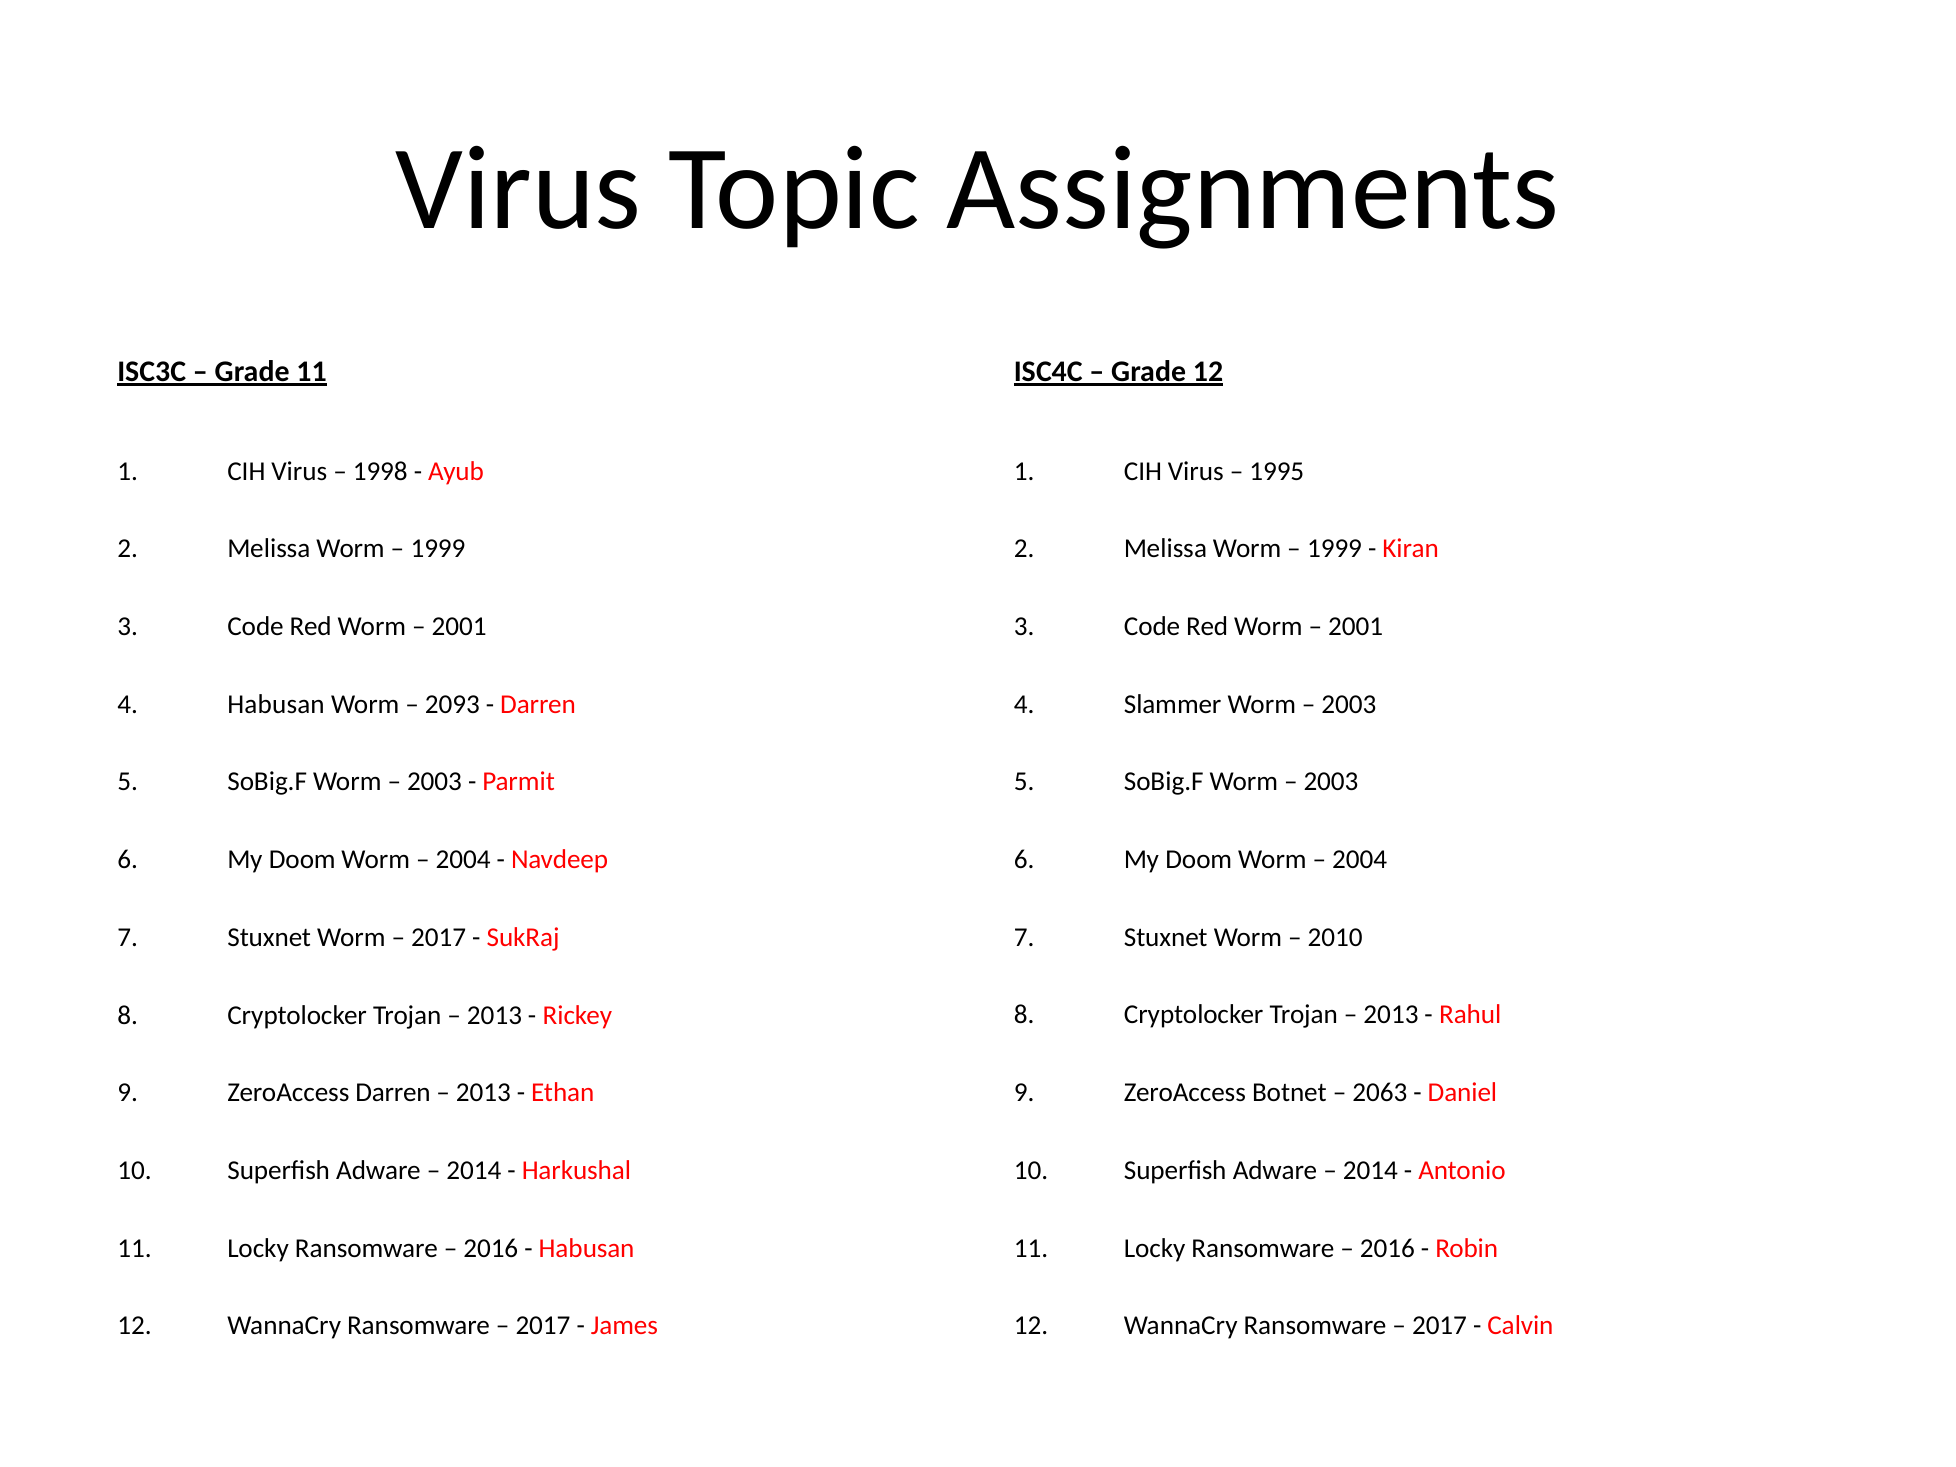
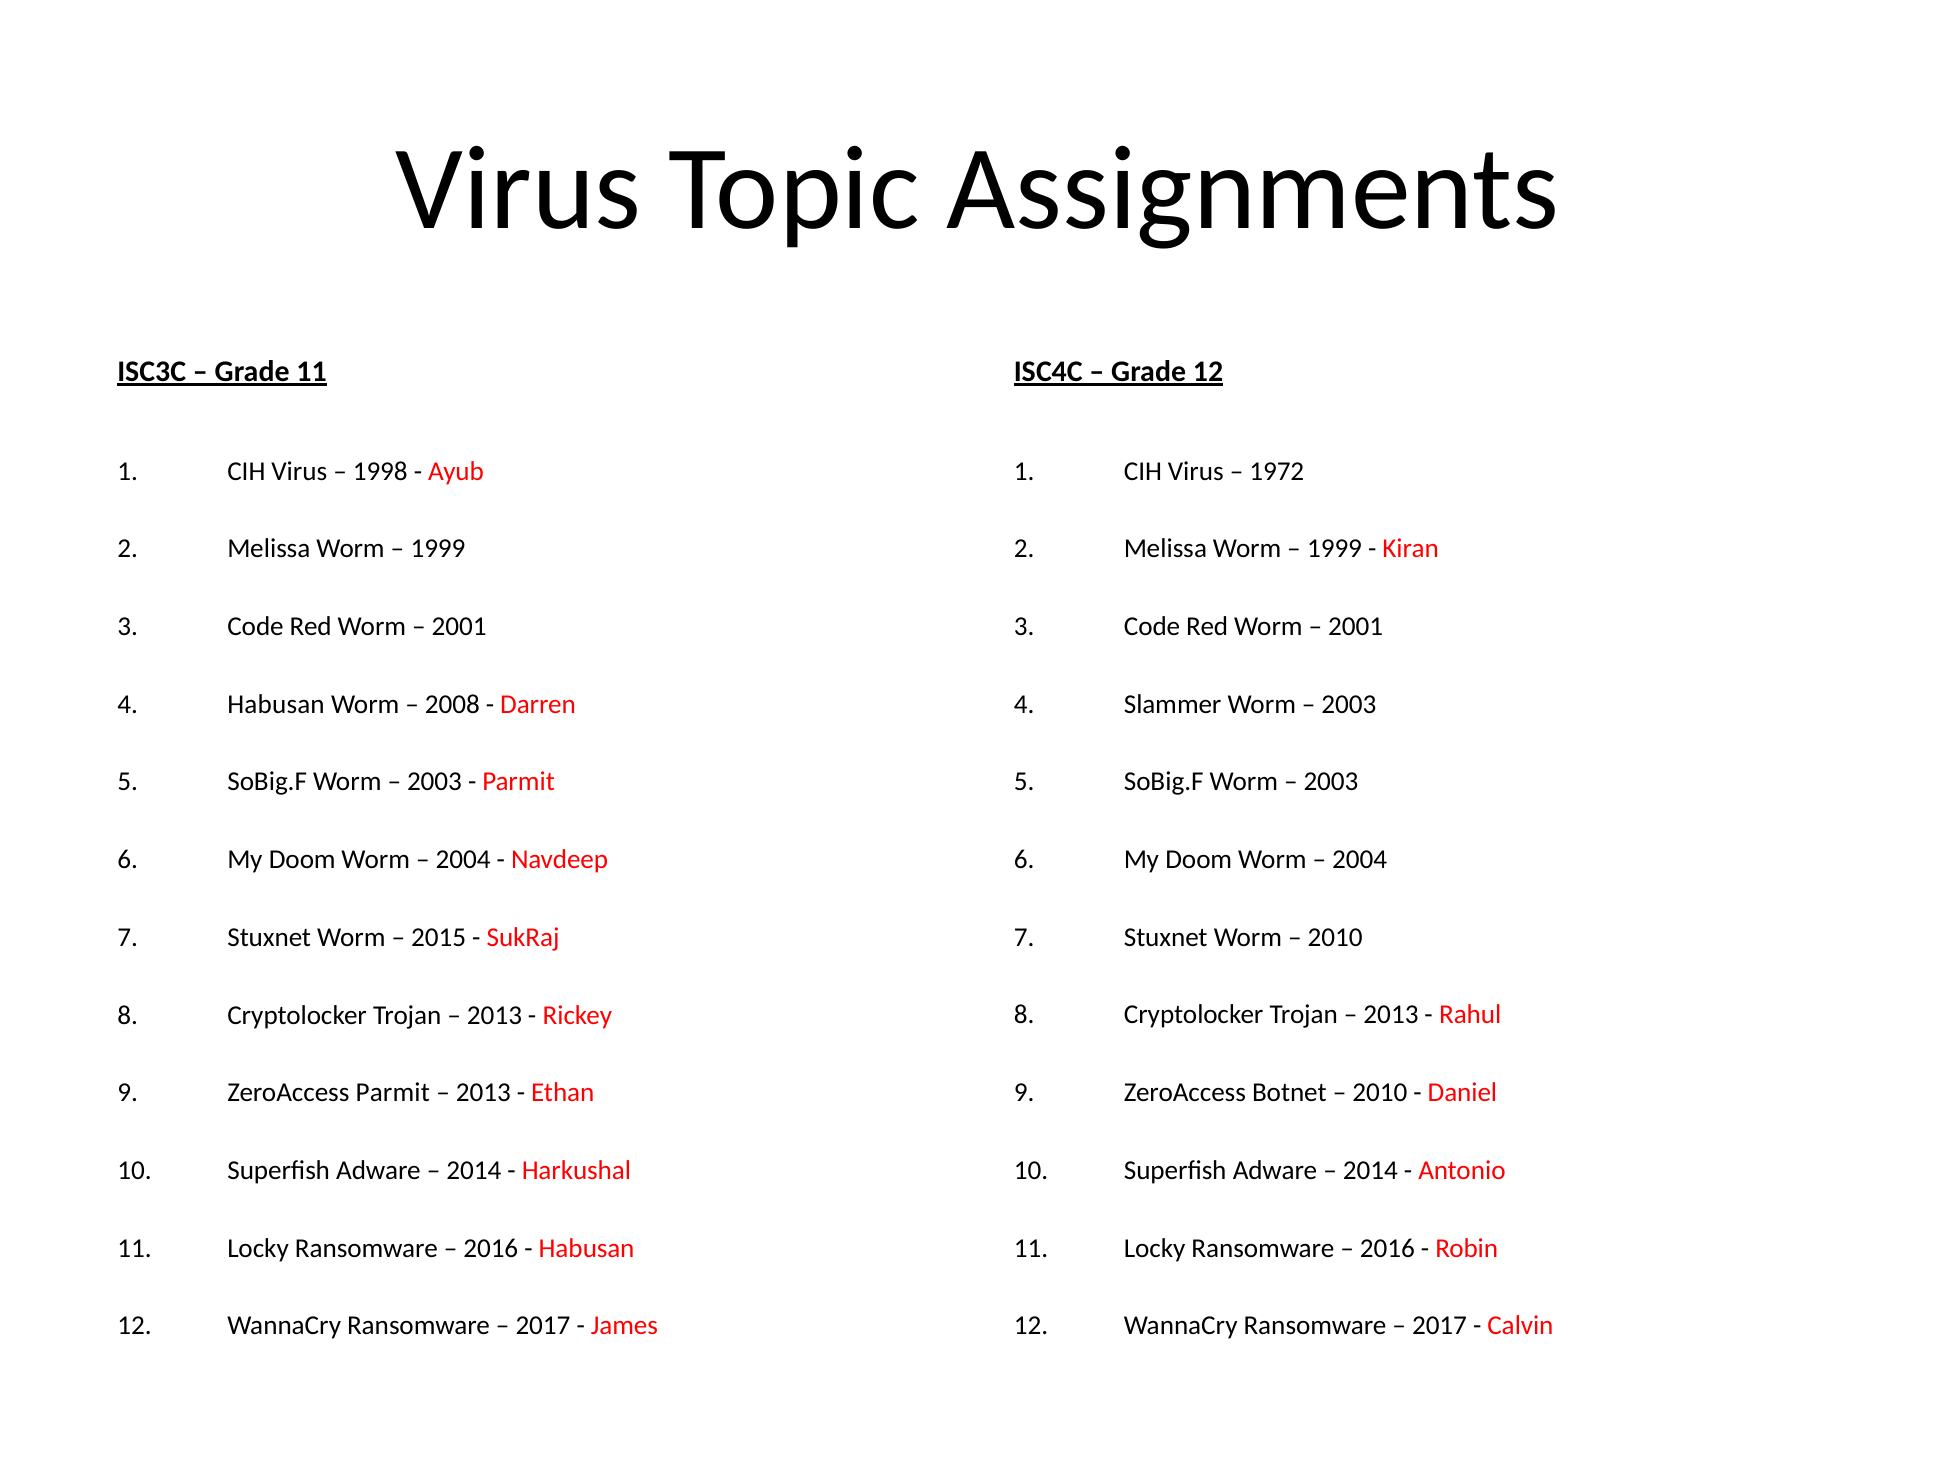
1995: 1995 -> 1972
2093: 2093 -> 2008
2017 at (439, 937): 2017 -> 2015
ZeroAccess Darren: Darren -> Parmit
2063 at (1380, 1093): 2063 -> 2010
